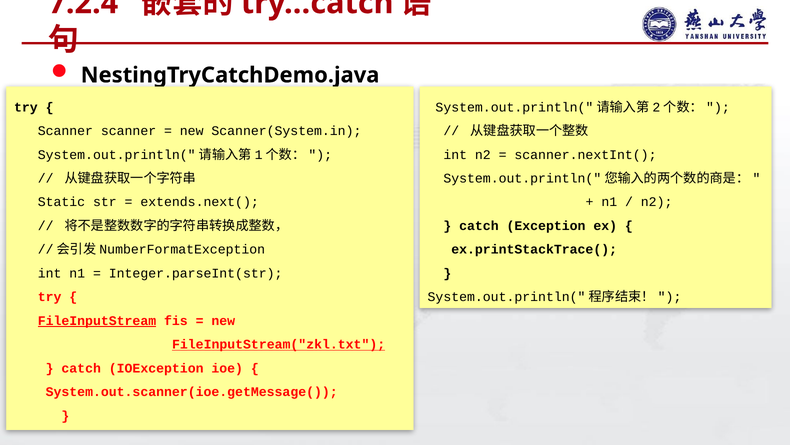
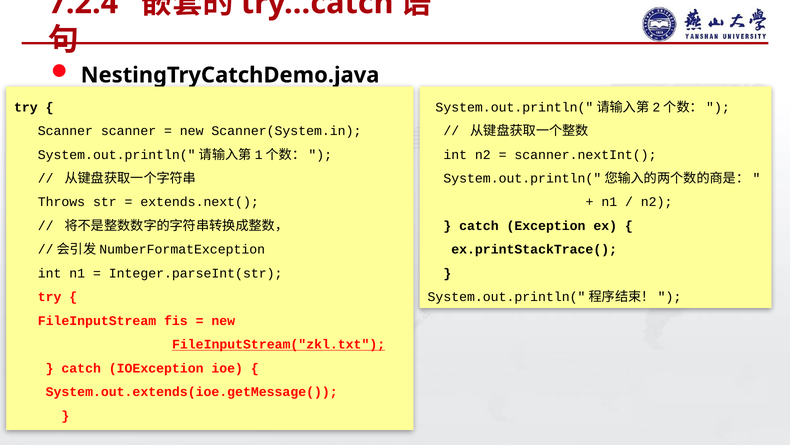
Static: Static -> Throws
FileInputStream underline: present -> none
System.out.scanner(ioe.getMessage(: System.out.scanner(ioe.getMessage( -> System.out.extends(ioe.getMessage(
